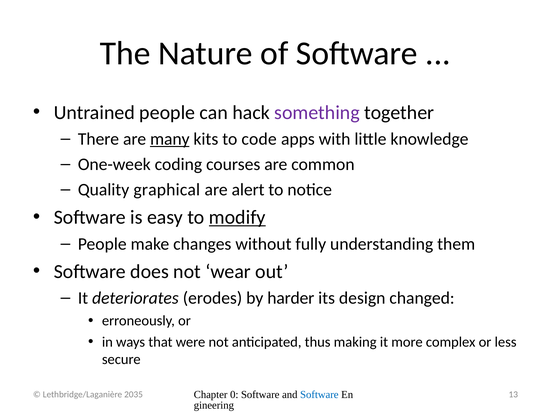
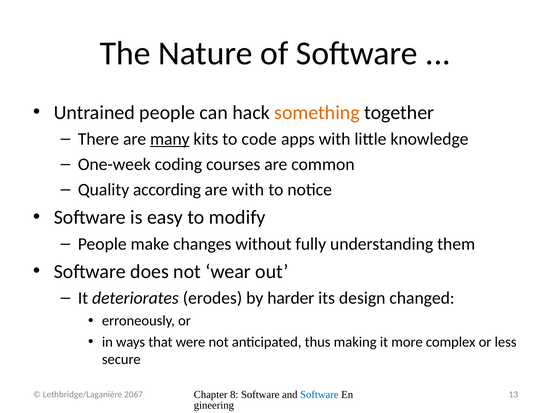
something colour: purple -> orange
graphical: graphical -> according
are alert: alert -> with
modify underline: present -> none
0: 0 -> 8
2035: 2035 -> 2067
